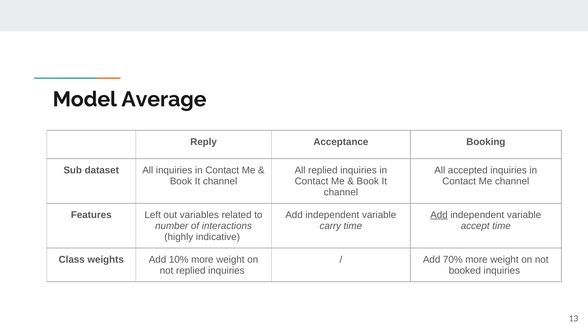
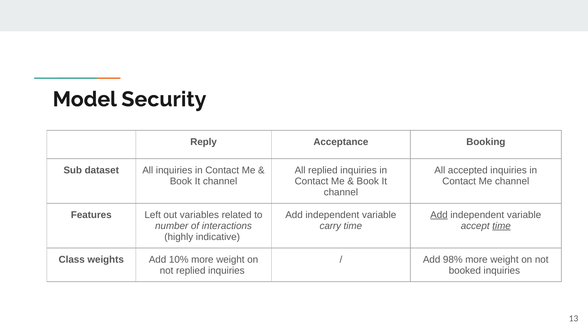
Average: Average -> Security
time at (502, 226) underline: none -> present
70%: 70% -> 98%
